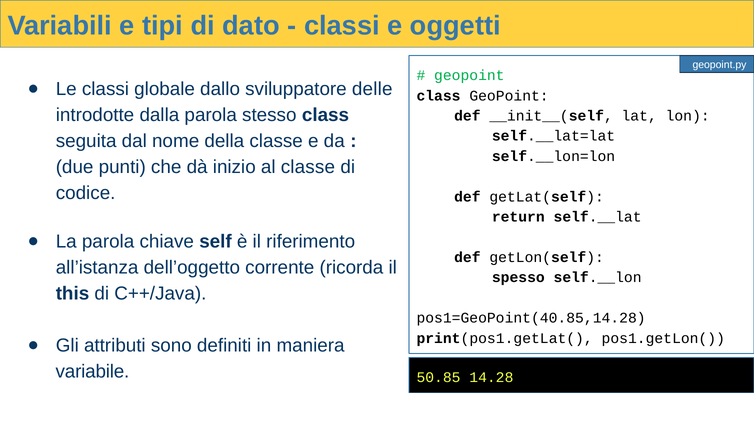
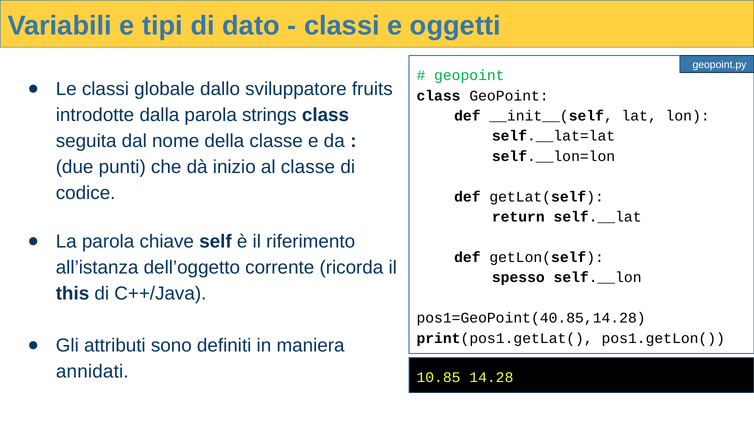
delle: delle -> fruits
stesso: stesso -> strings
variabile: variabile -> annidati
50.85: 50.85 -> 10.85
